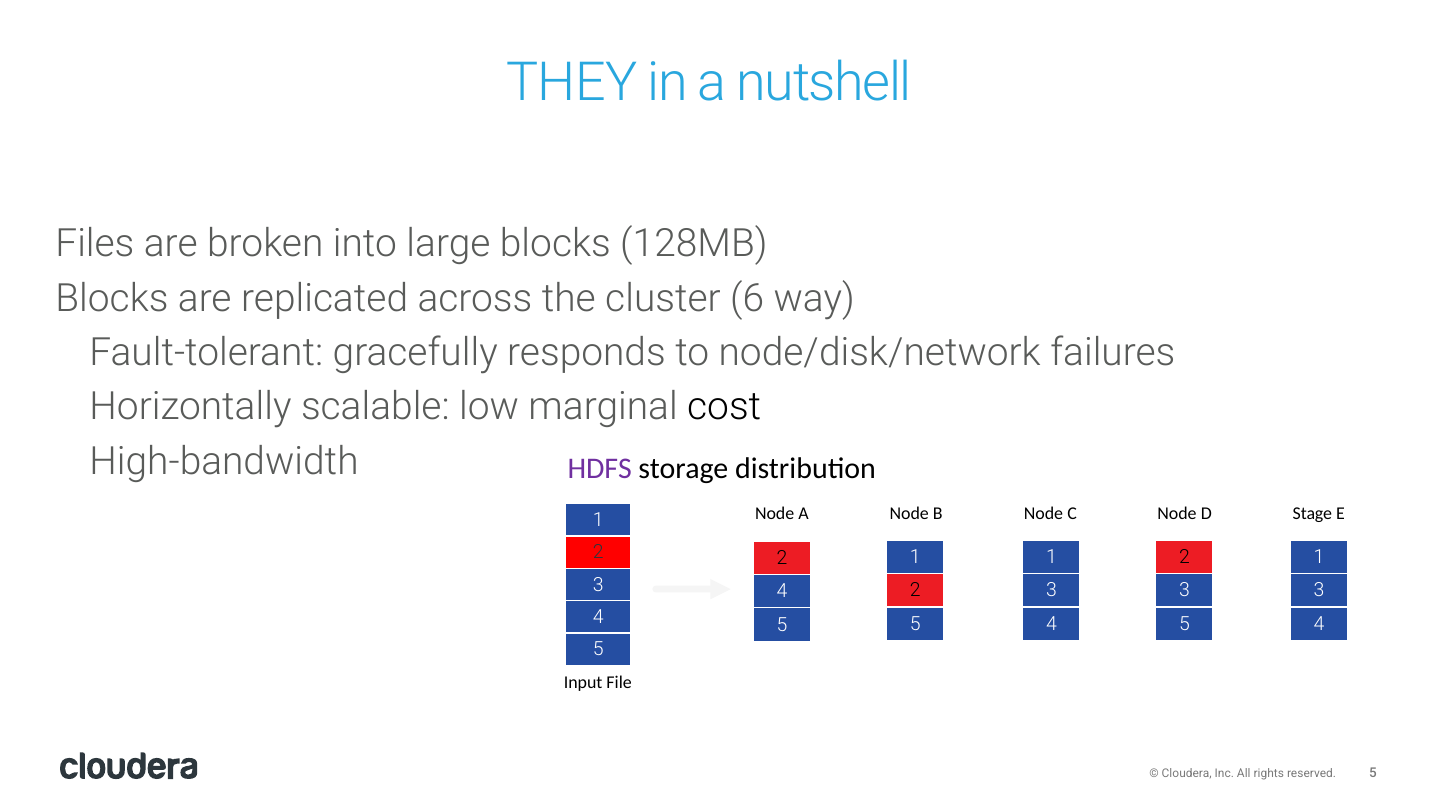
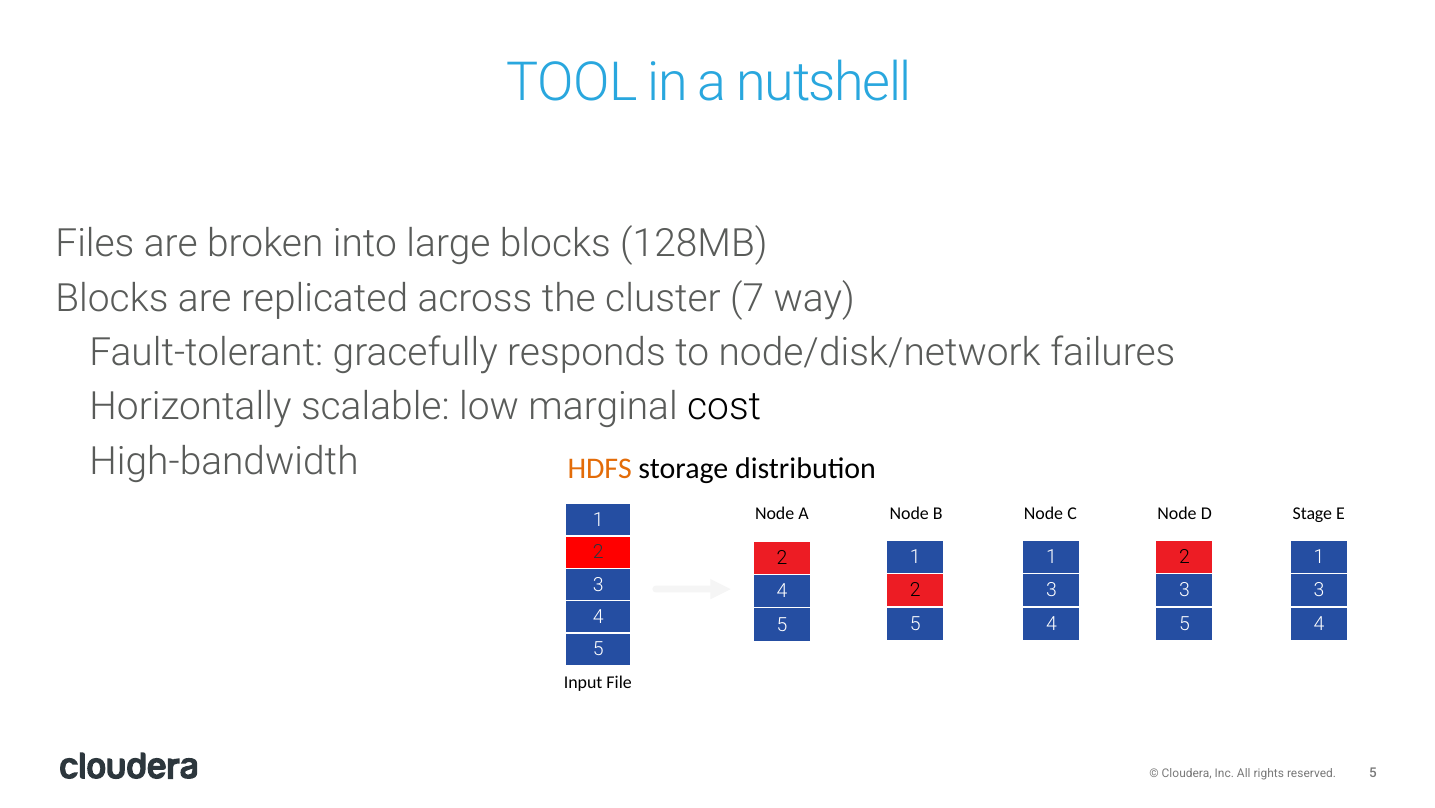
THEY: THEY -> TOOL
6: 6 -> 7
HDFS colour: purple -> orange
